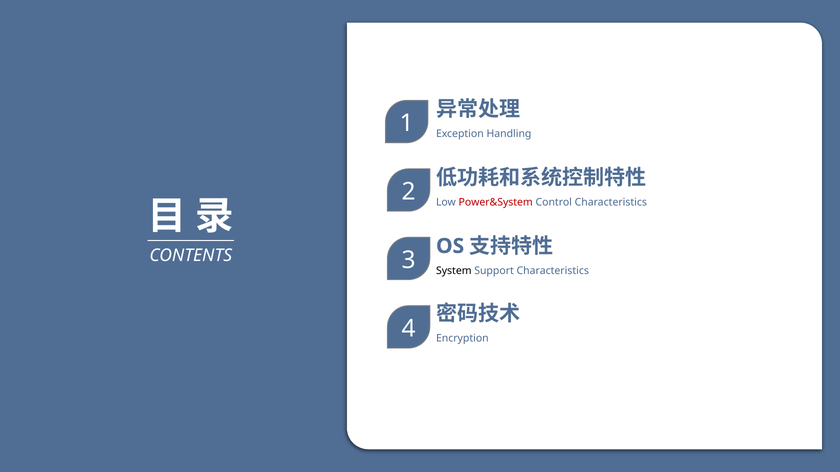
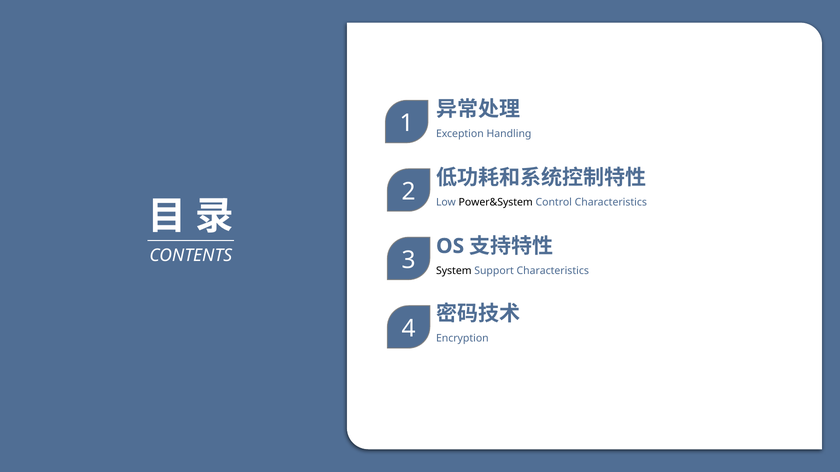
Power&System colour: red -> black
